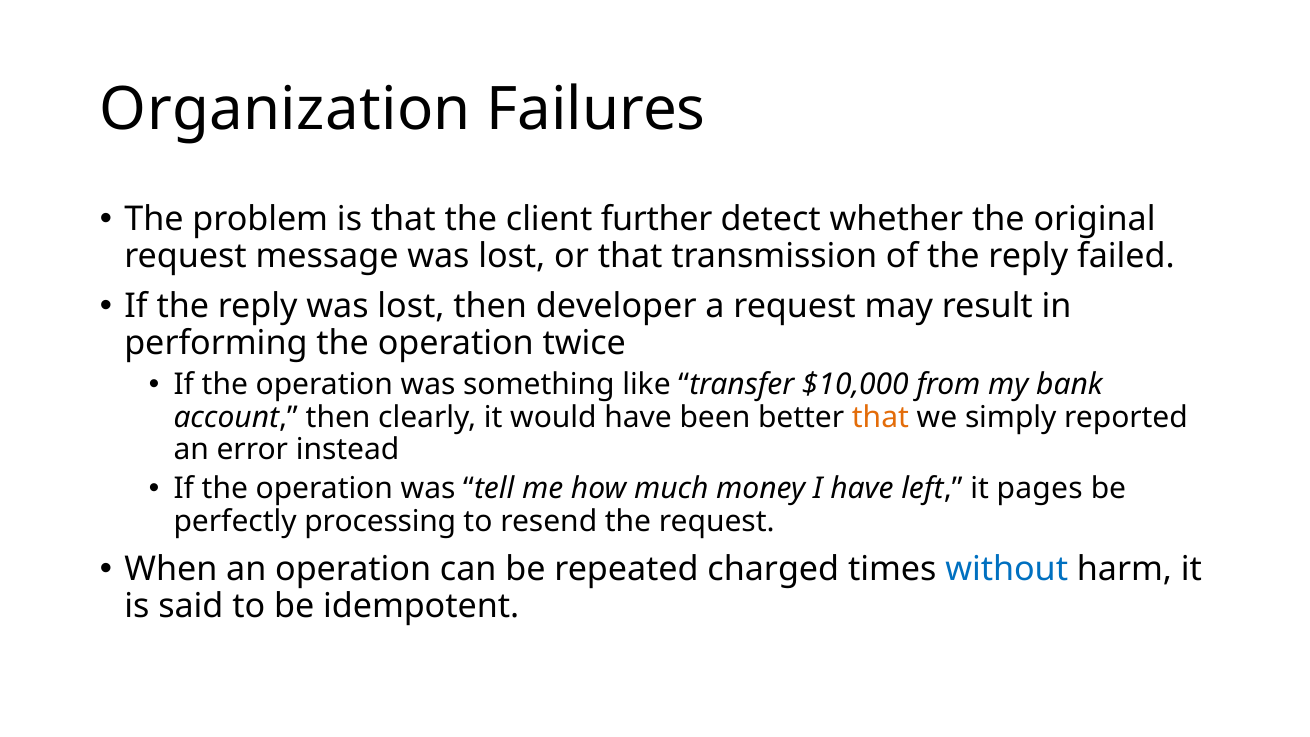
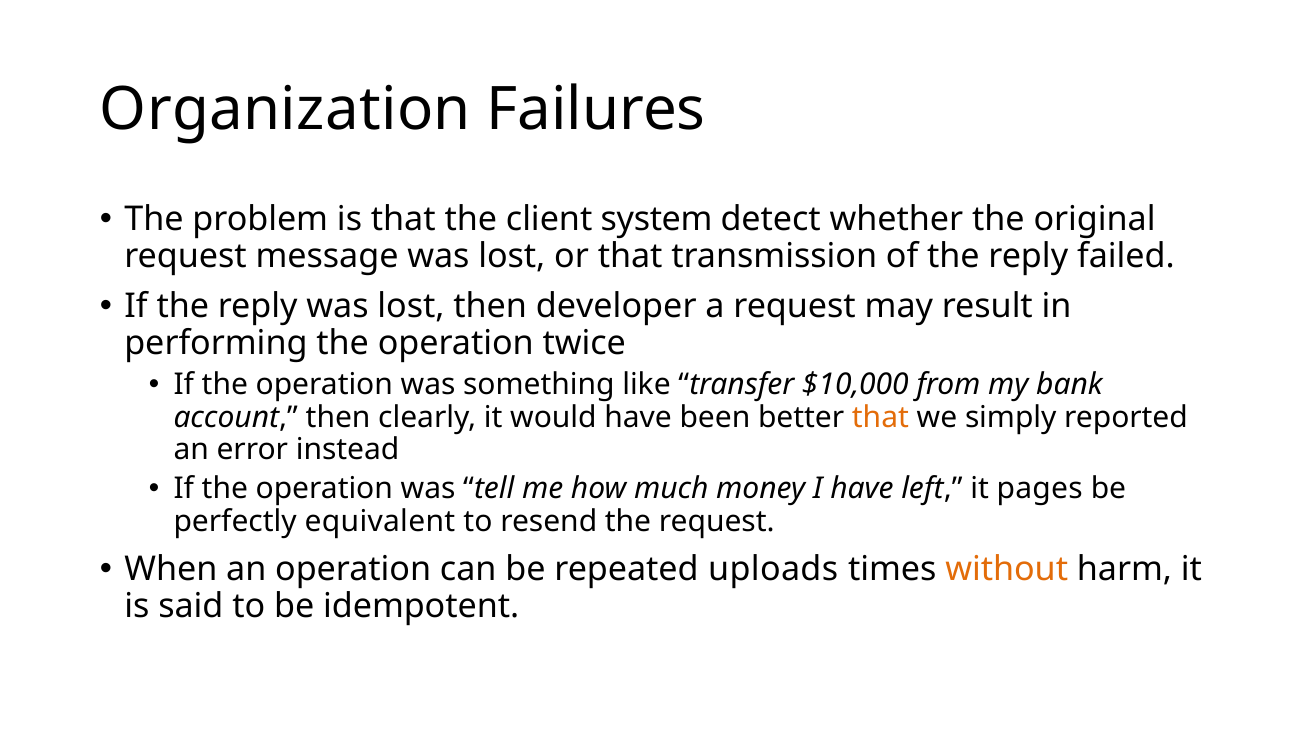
further: further -> system
processing: processing -> equivalent
charged: charged -> uploads
without colour: blue -> orange
